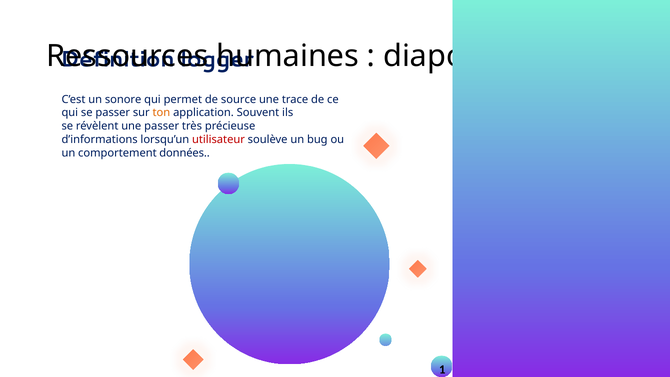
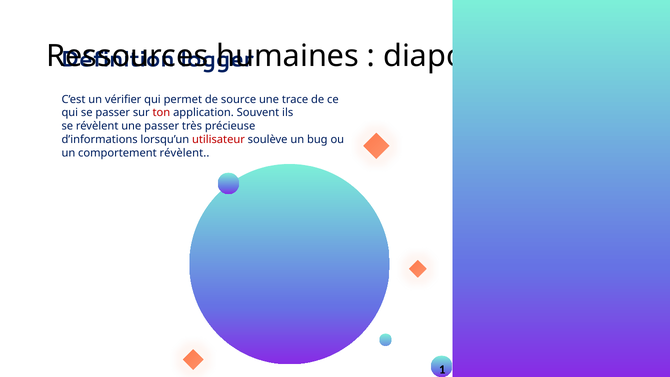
sonore: sonore -> vérifier
ton colour: orange -> red
comportement données: données -> révèlent
